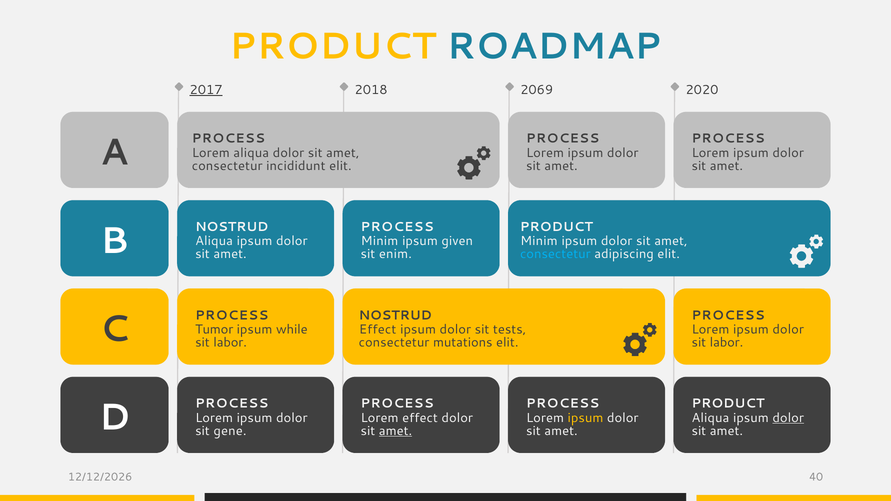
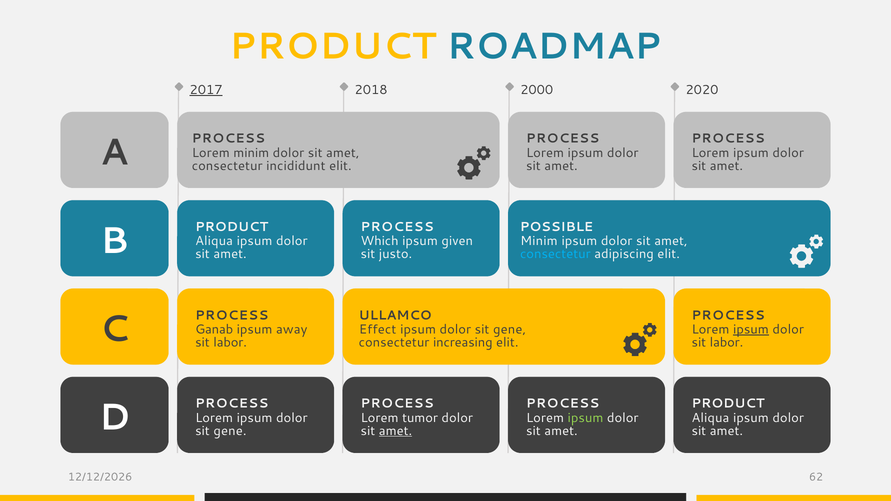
2069: 2069 -> 2000
Lorem aliqua: aliqua -> minim
NOSTRUD at (232, 227): NOSTRUD -> PRODUCT
PRODUCT at (557, 227): PRODUCT -> POSSIBLE
Minim at (380, 241): Minim -> Which
enim: enim -> justo
NOSTRUD at (395, 315): NOSTRUD -> ULLAMCO
Tumor: Tumor -> Ganab
while: while -> away
tests at (510, 330): tests -> gene
ipsum at (751, 330) underline: none -> present
mutations: mutations -> increasing
Lorem effect: effect -> tumor
ipsum at (585, 418) colour: yellow -> light green
dolor at (788, 418) underline: present -> none
40: 40 -> 62
